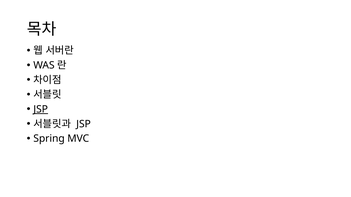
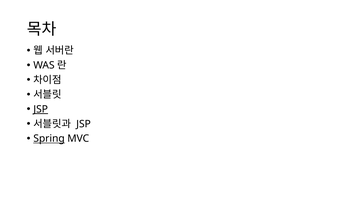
Spring underline: none -> present
